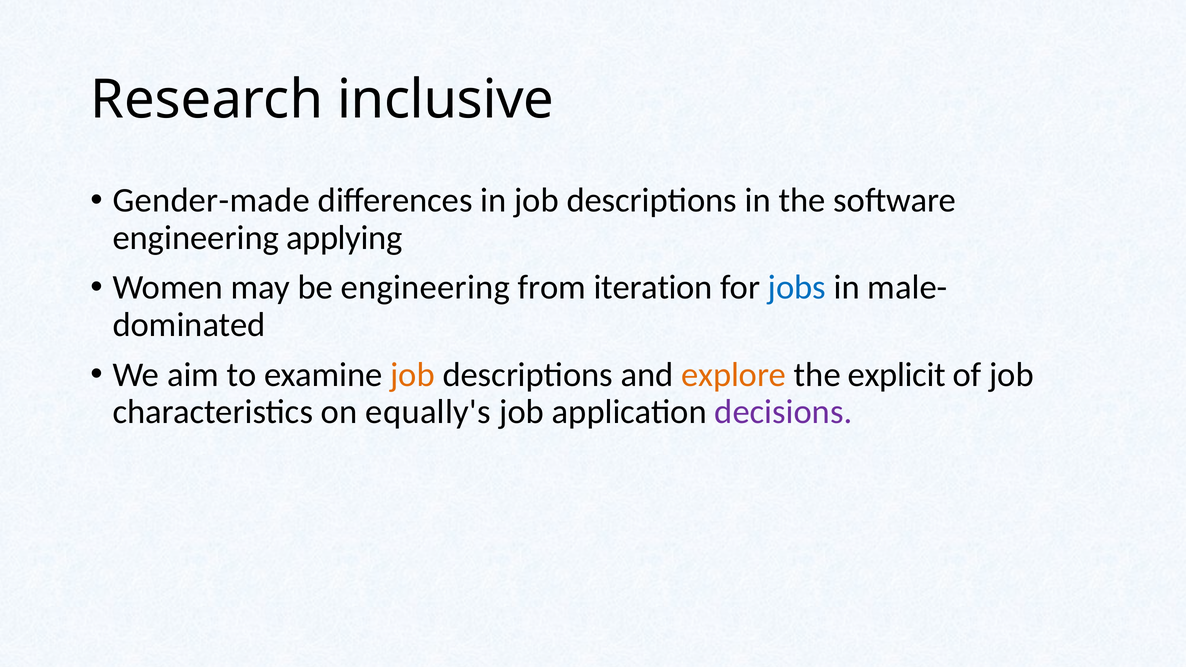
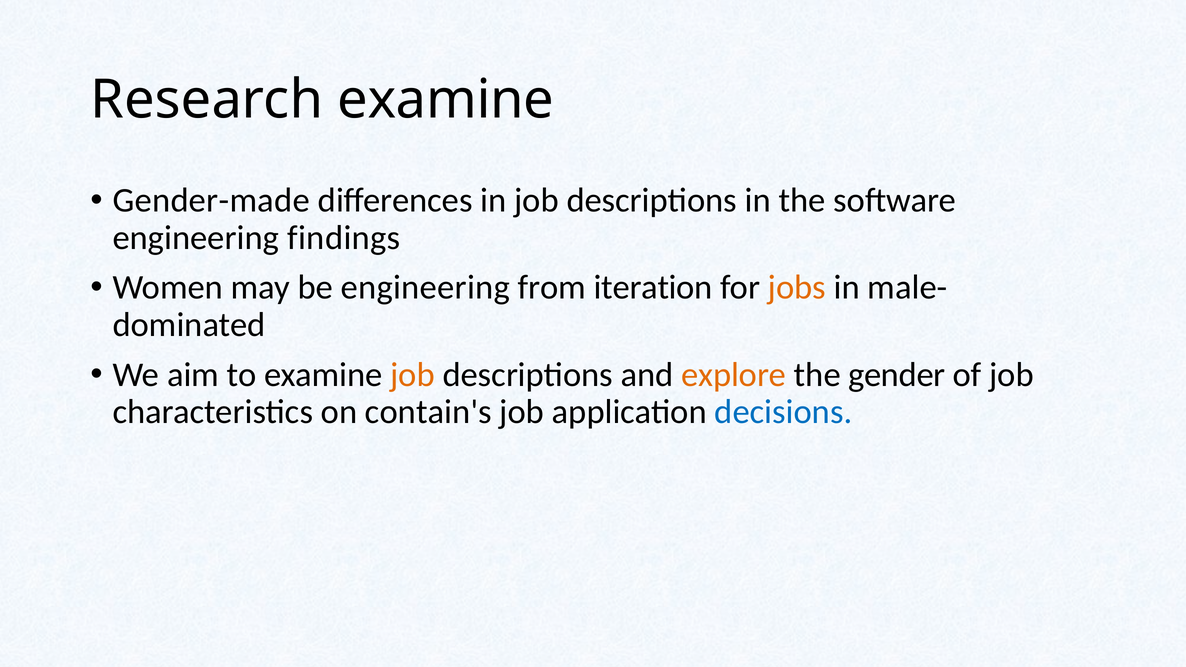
Research inclusive: inclusive -> examine
applying: applying -> findings
jobs colour: blue -> orange
explicit: explicit -> gender
equally's: equally's -> contain's
decisions colour: purple -> blue
